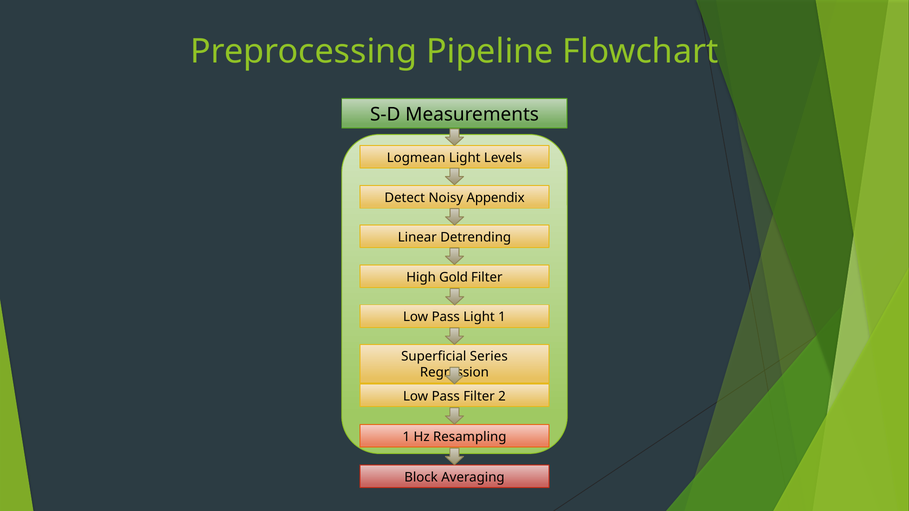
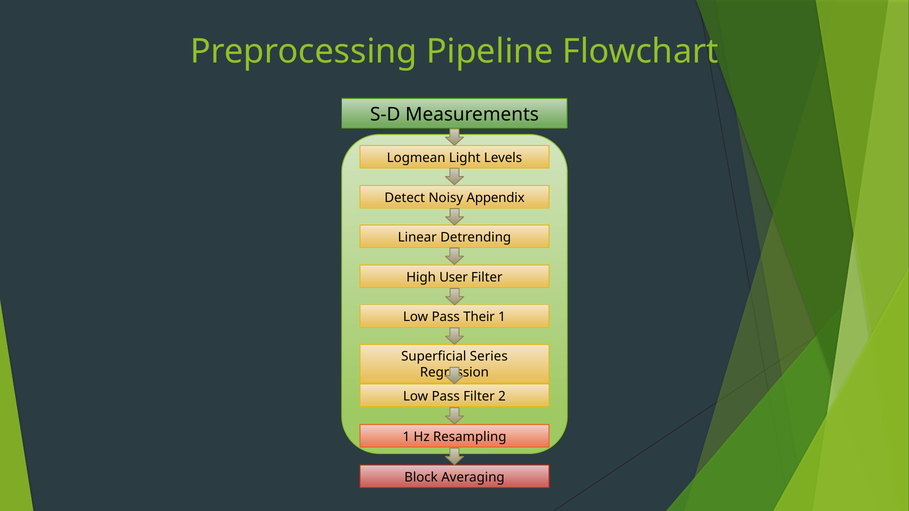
Gold: Gold -> User
Pass Light: Light -> Their
